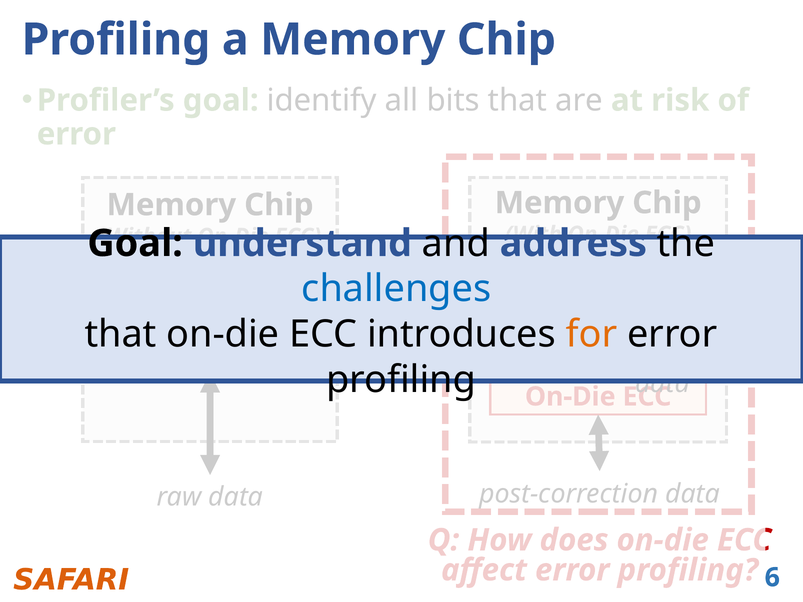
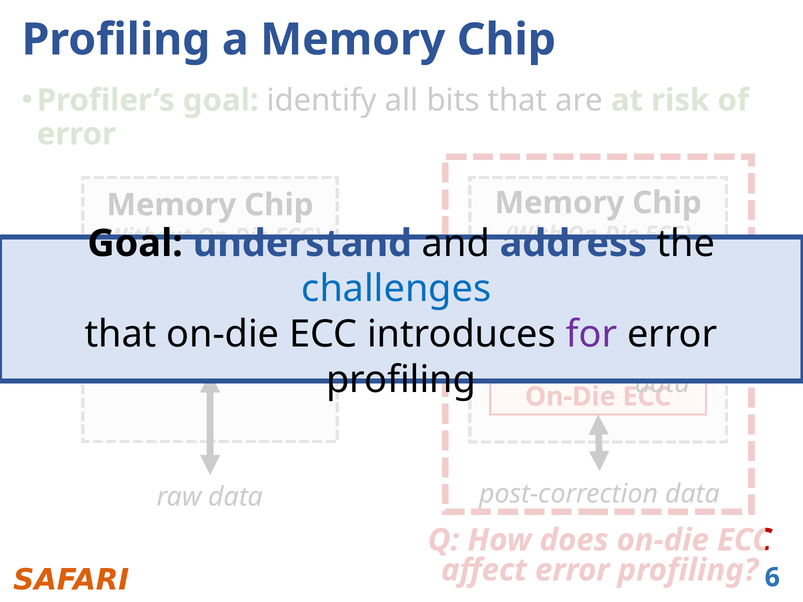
for colour: orange -> purple
